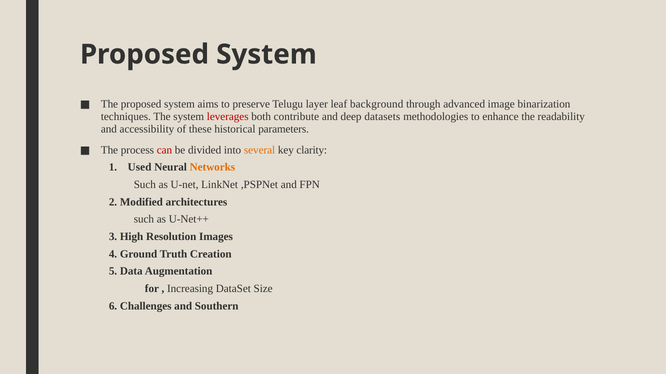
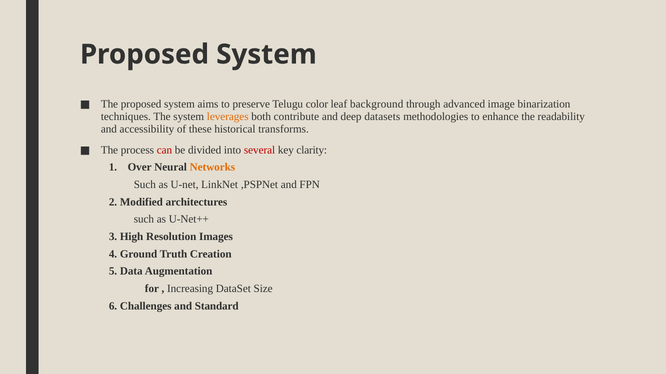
layer: layer -> color
leverages colour: red -> orange
parameters: parameters -> transforms
several colour: orange -> red
Used: Used -> Over
Southern: Southern -> Standard
